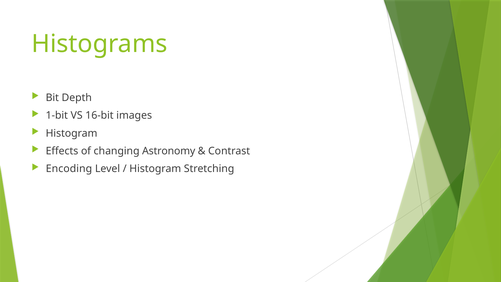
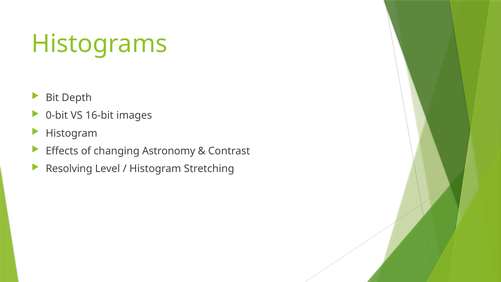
1-bit: 1-bit -> 0-bit
Encoding: Encoding -> Resolving
